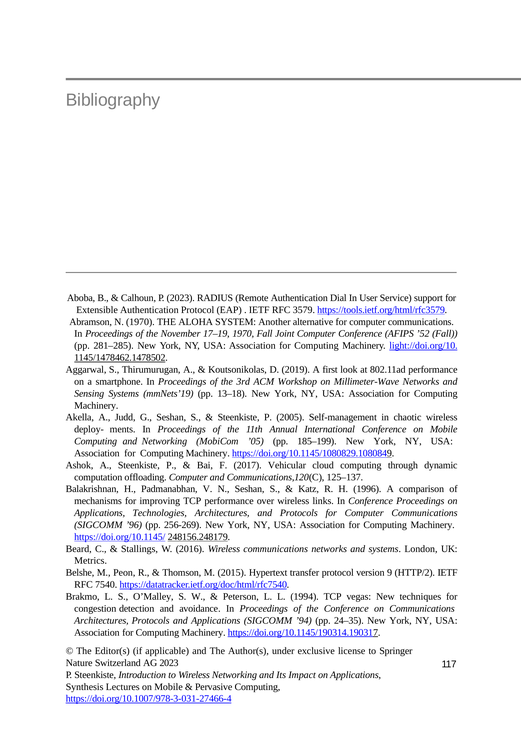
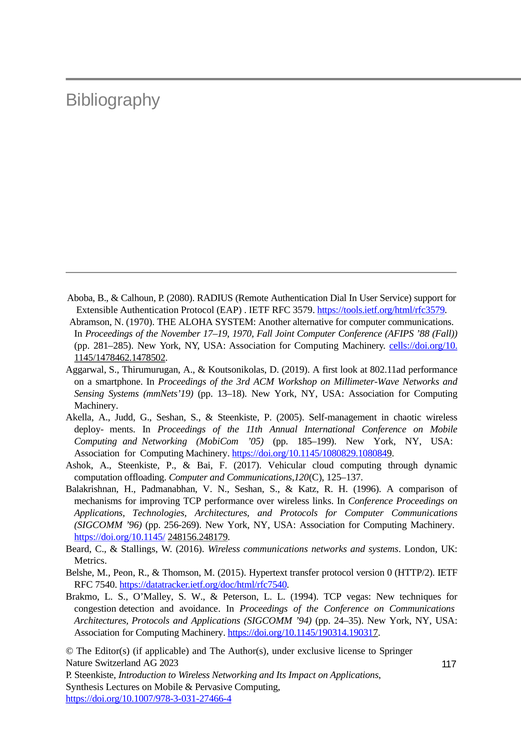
P 2023: 2023 -> 2080
’52: ’52 -> ’88
light://doi.org/10: light://doi.org/10 -> cells://doi.org/10
9: 9 -> 0
